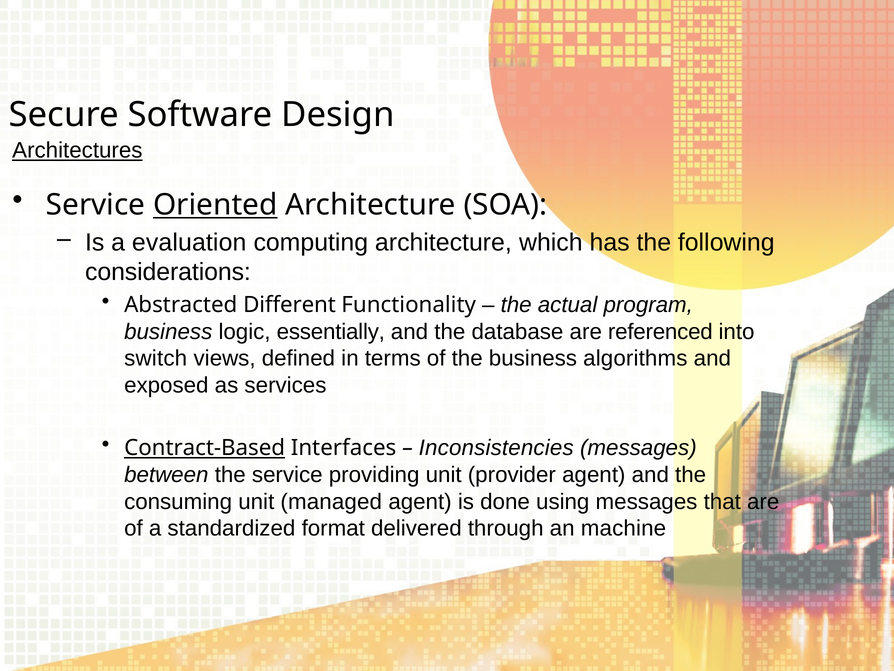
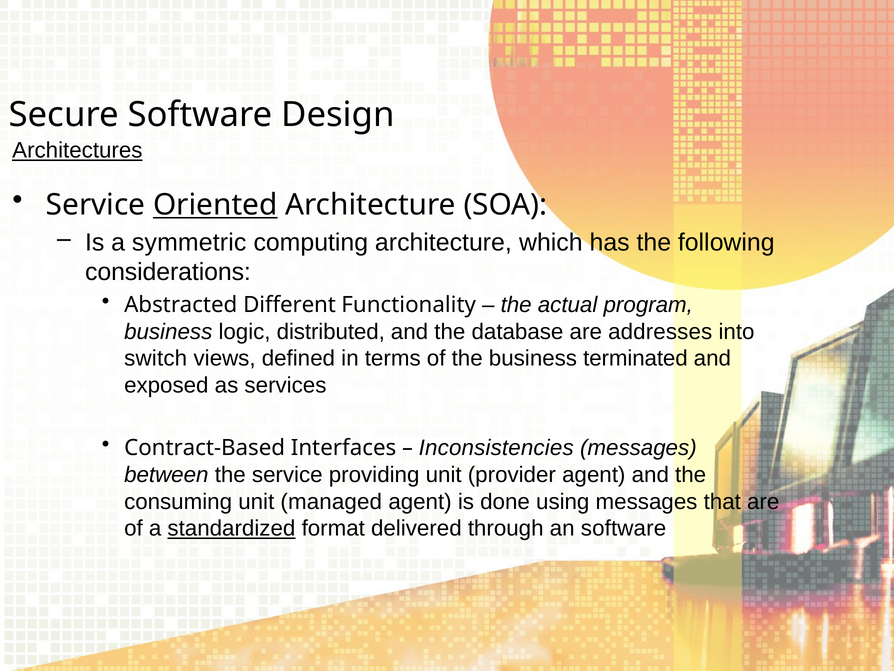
evaluation: evaluation -> symmetric
essentially: essentially -> distributed
referenced: referenced -> addresses
algorithms: algorithms -> terminated
Contract-Based underline: present -> none
standardized underline: none -> present
an machine: machine -> software
